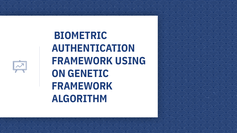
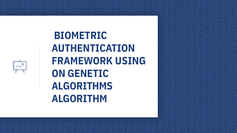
FRAMEWORK at (82, 86): FRAMEWORK -> ALGORITHMS
